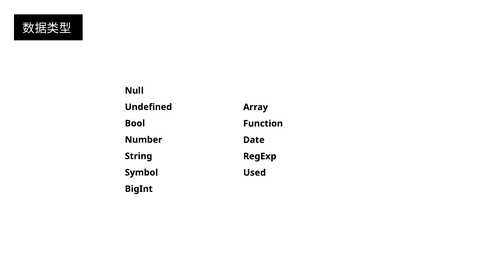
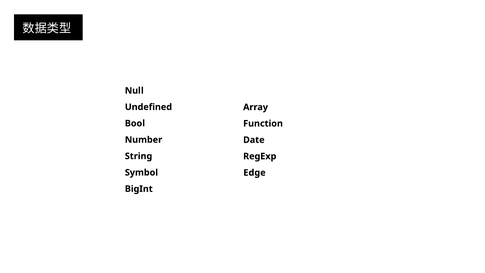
Used: Used -> Edge
